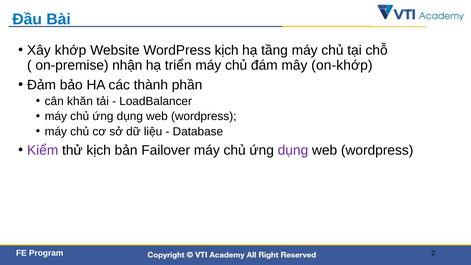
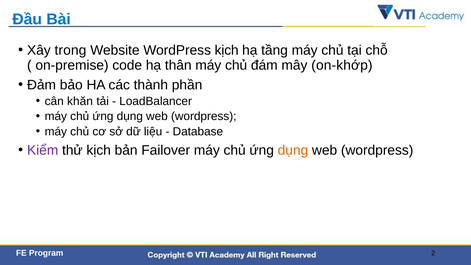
khớp: khớp -> trong
nhận: nhận -> code
triển: triển -> thân
dụng at (293, 150) colour: purple -> orange
